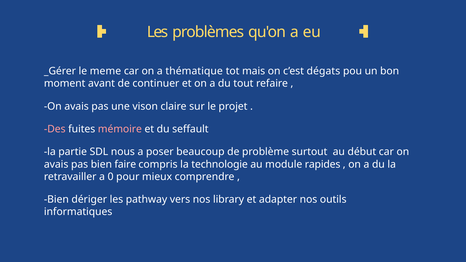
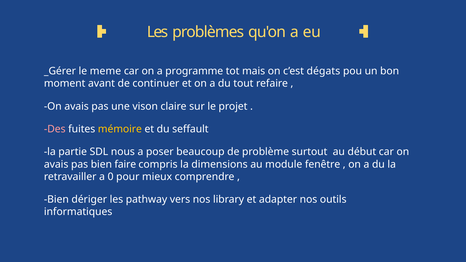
thématique: thématique -> programme
mémoire colour: pink -> yellow
technologie: technologie -> dimensions
rapides: rapides -> fenêtre
